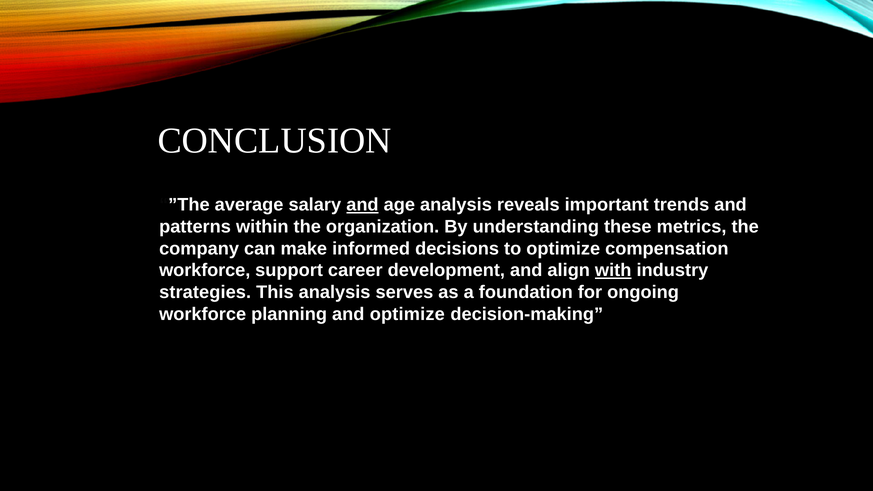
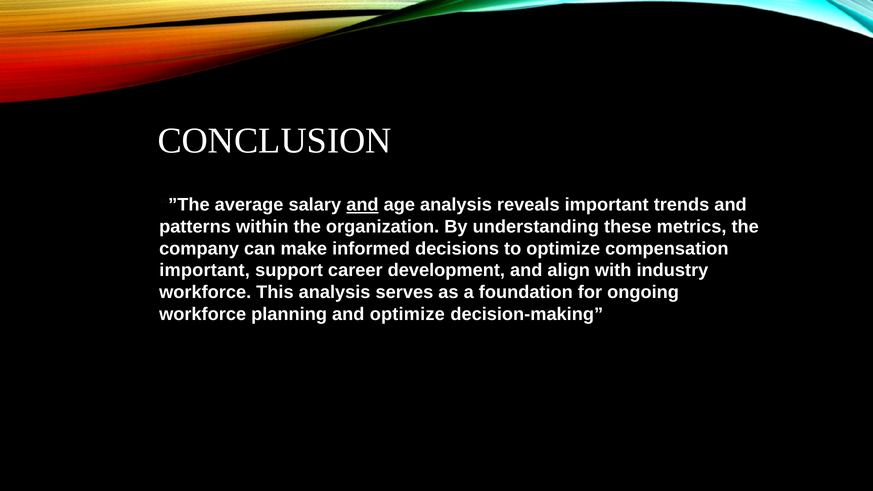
workforce at (205, 270): workforce -> important
with underline: present -> none
strategies at (205, 292): strategies -> workforce
